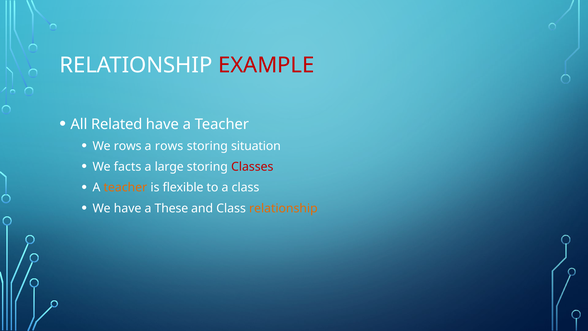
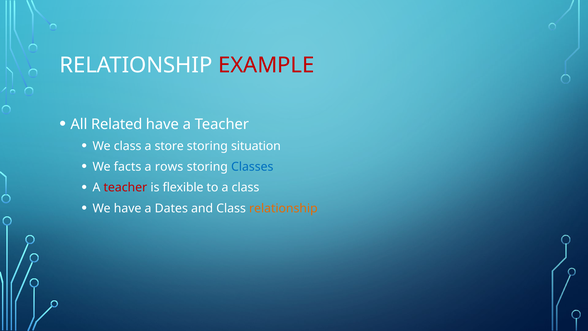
We rows: rows -> class
a rows: rows -> store
large: large -> rows
Classes colour: red -> blue
teacher at (125, 187) colour: orange -> red
These: These -> Dates
